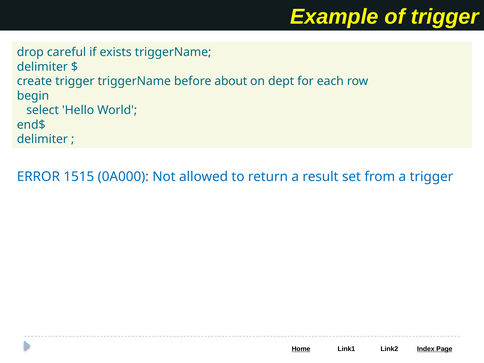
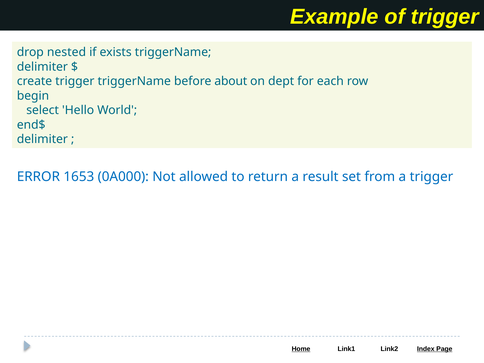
careful: careful -> nested
1515: 1515 -> 1653
